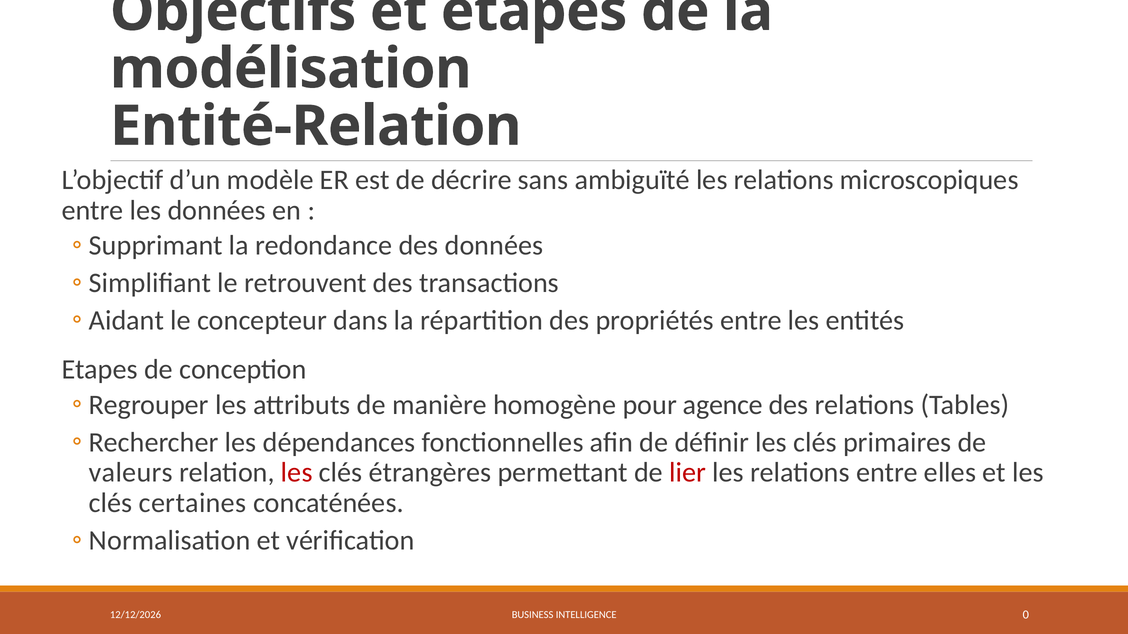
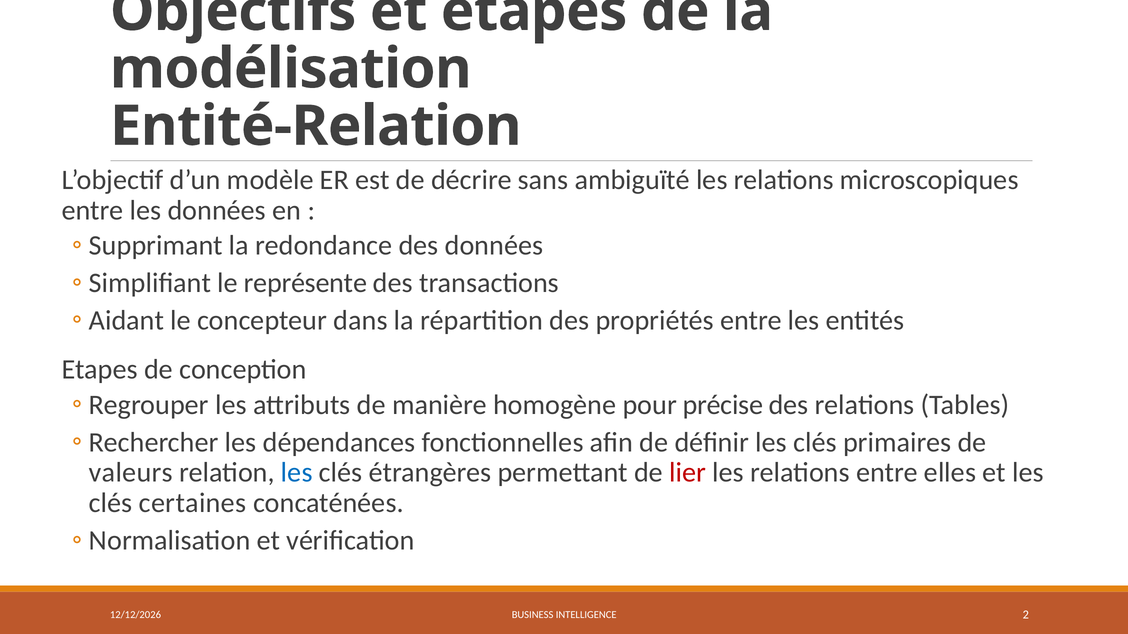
retrouvent: retrouvent -> représente
agence: agence -> précise
les at (297, 473) colour: red -> blue
0: 0 -> 2
